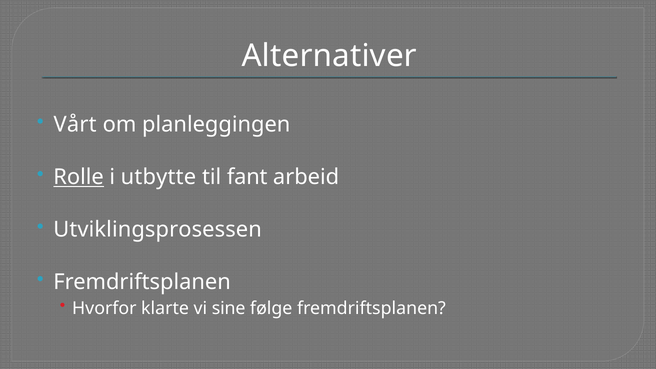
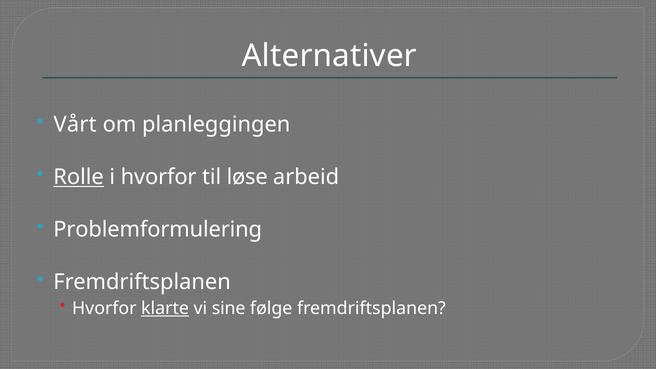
i utbytte: utbytte -> hvorfor
fant: fant -> løse
Utviklingsprosessen: Utviklingsprosessen -> Problemformulering
klarte underline: none -> present
